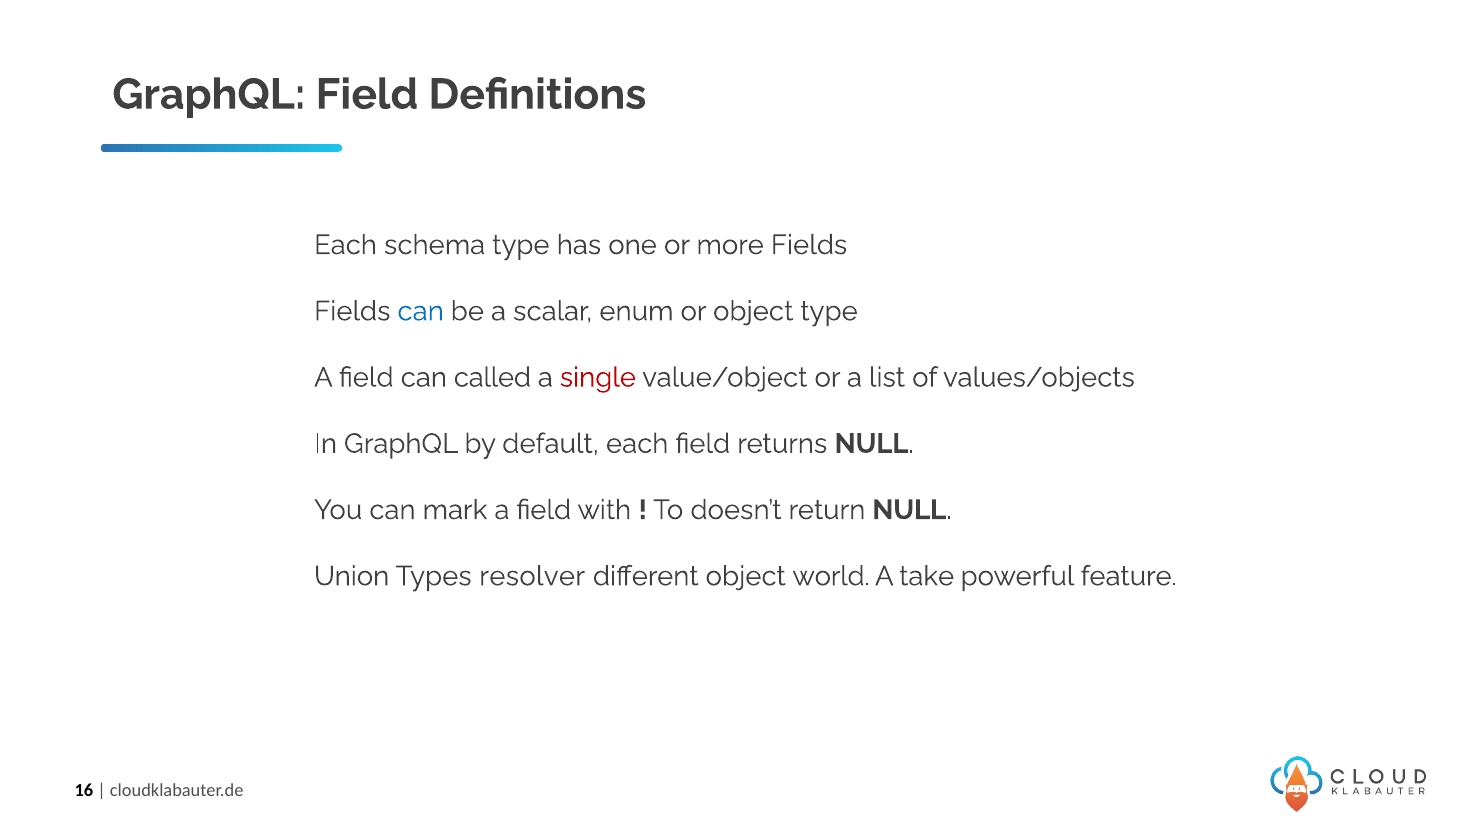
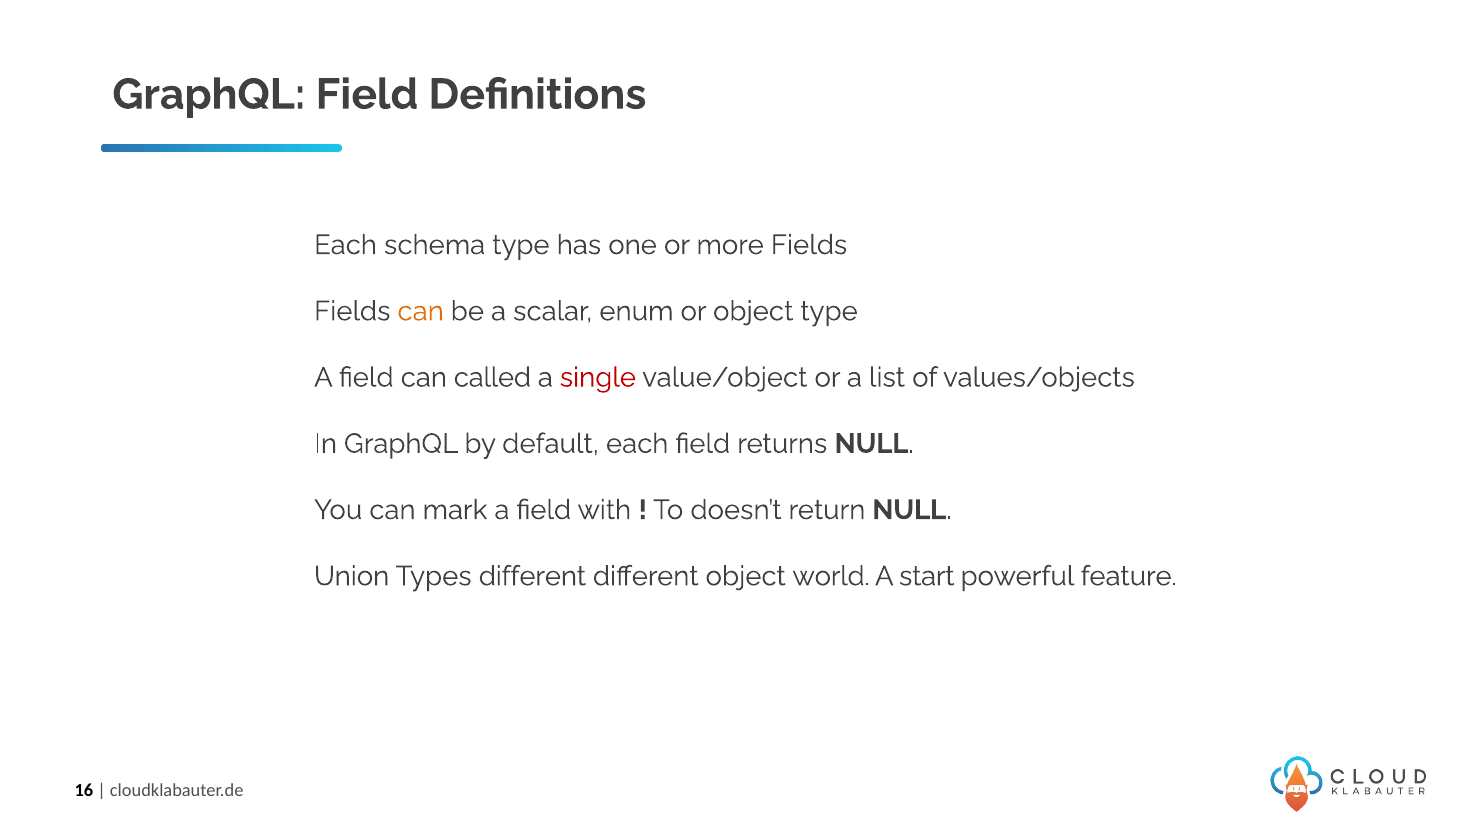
can at (421, 311) colour: blue -> orange
Types resolver: resolver -> different
take: take -> start
